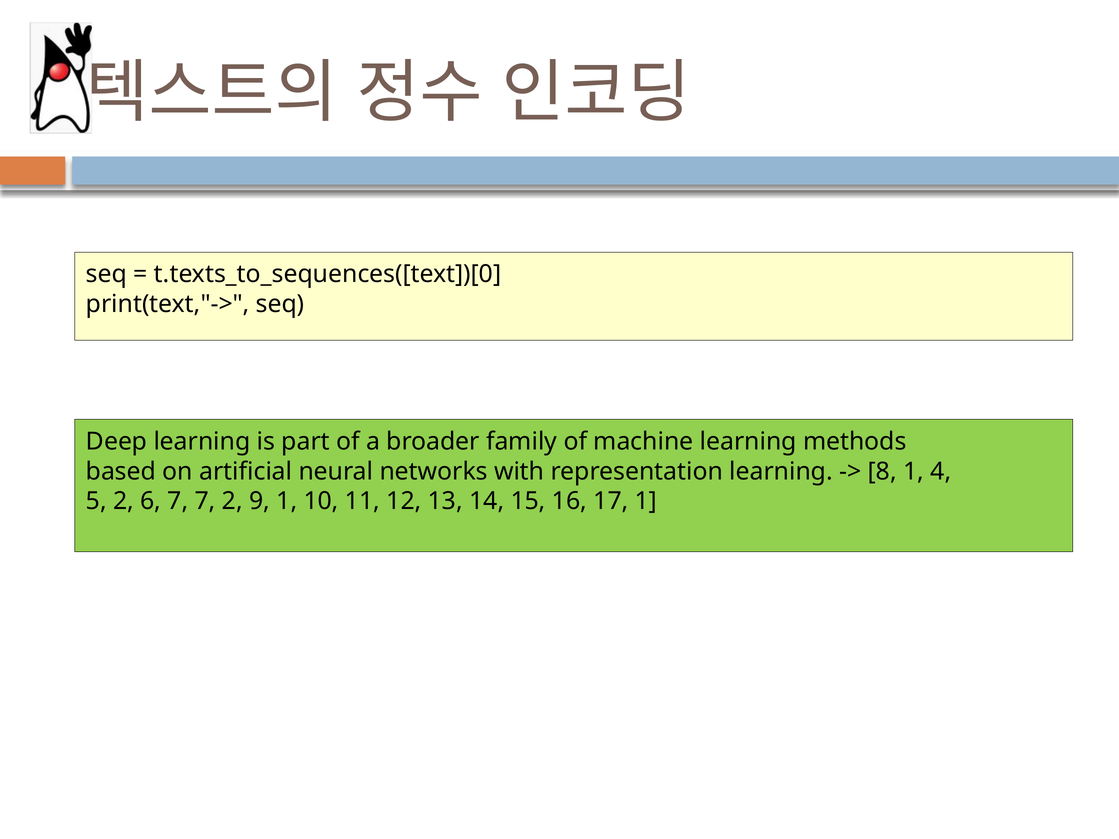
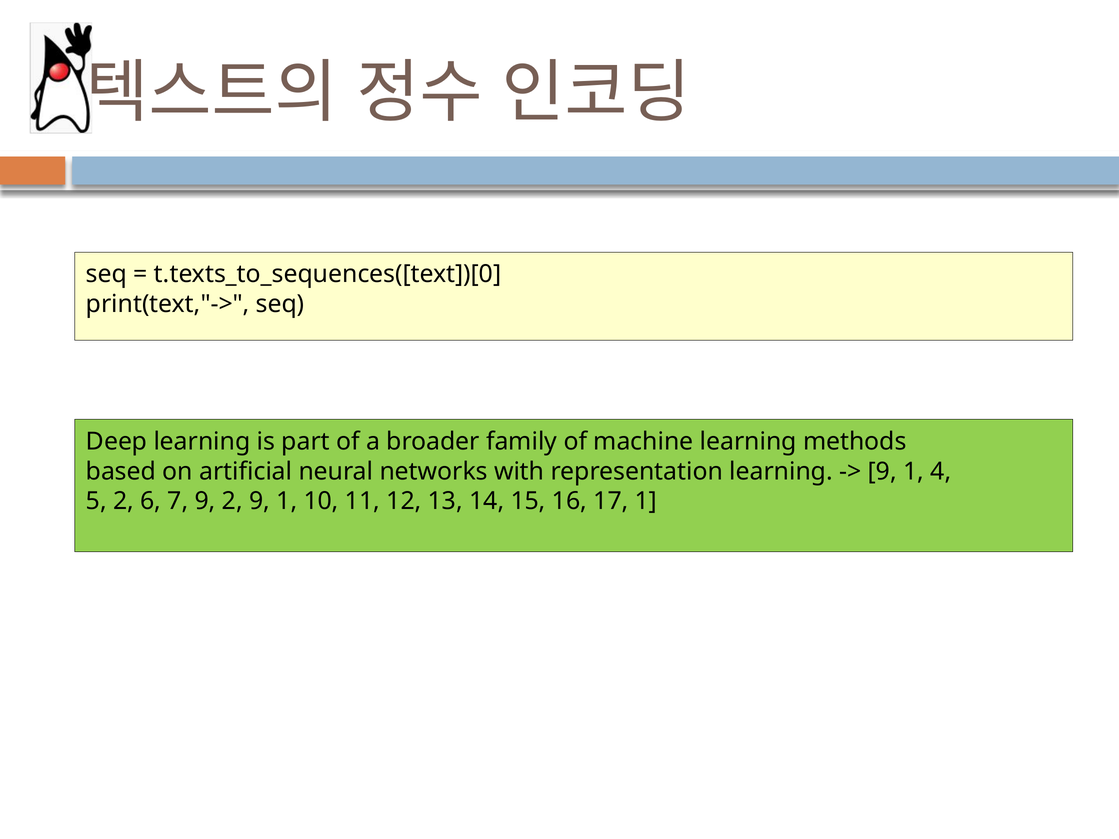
8 at (882, 472): 8 -> 9
7 7: 7 -> 9
